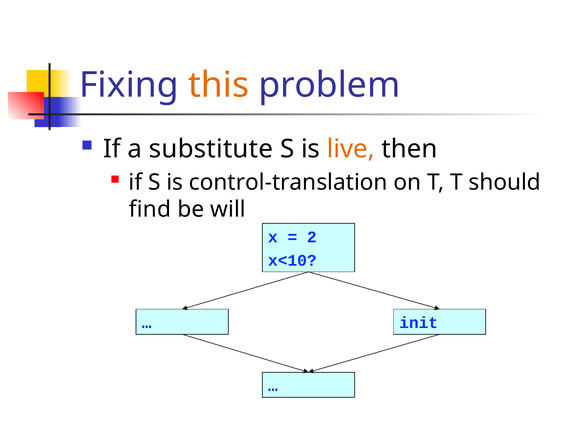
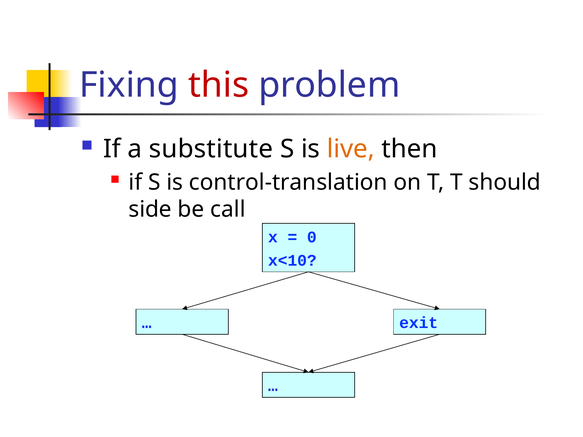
this colour: orange -> red
find: find -> side
will: will -> call
2: 2 -> 0
init: init -> exit
